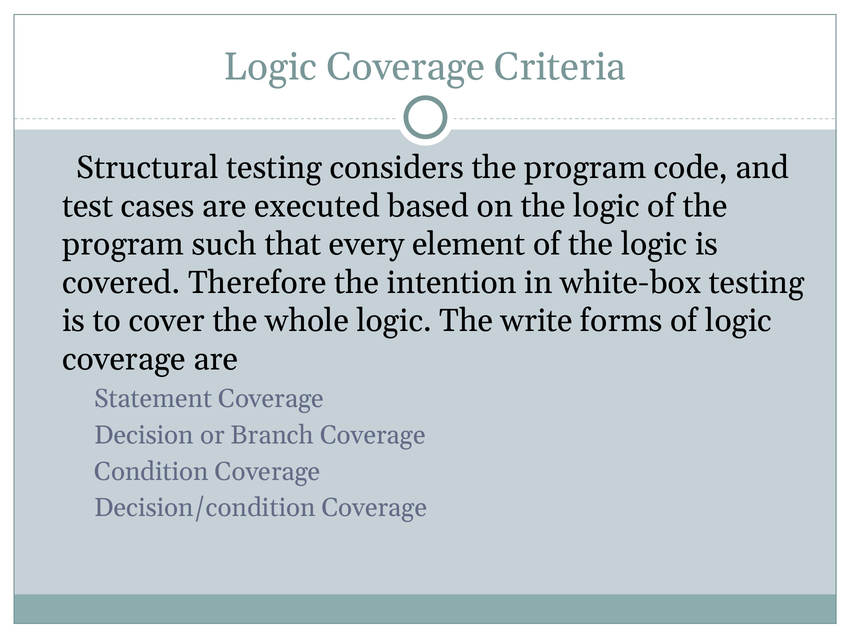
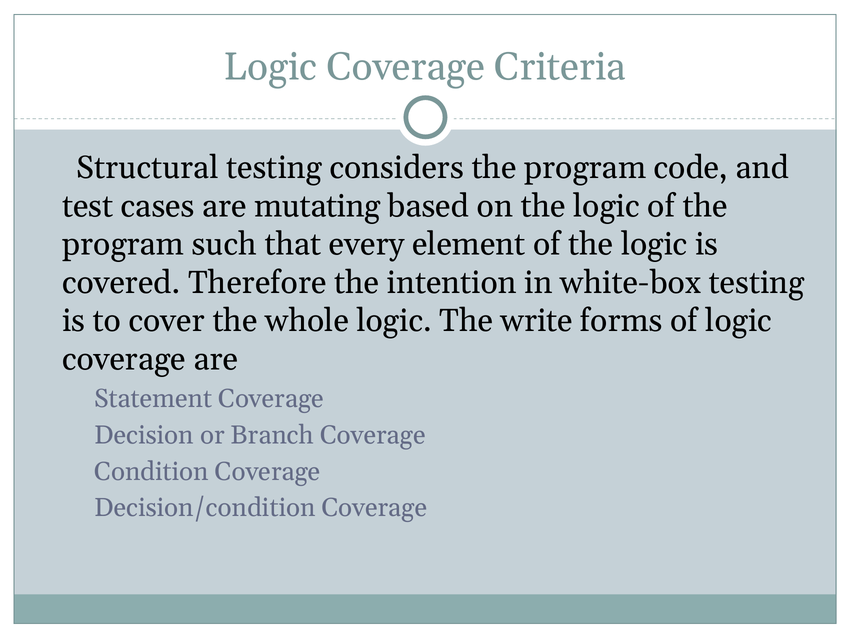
executed: executed -> mutating
